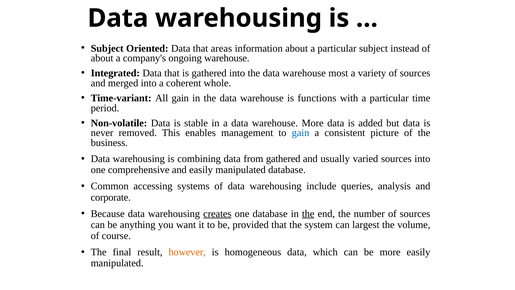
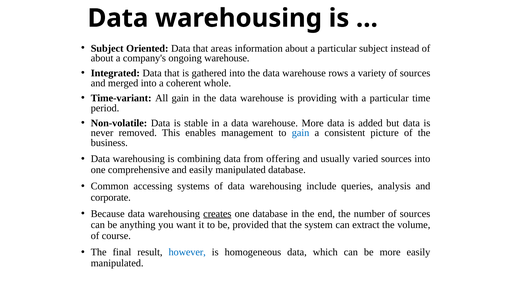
most: most -> rows
functions: functions -> providing
from gathered: gathered -> offering
the at (308, 213) underline: present -> none
largest: largest -> extract
however colour: orange -> blue
